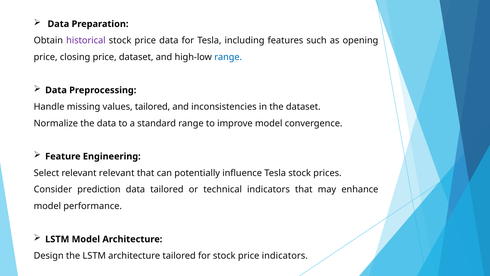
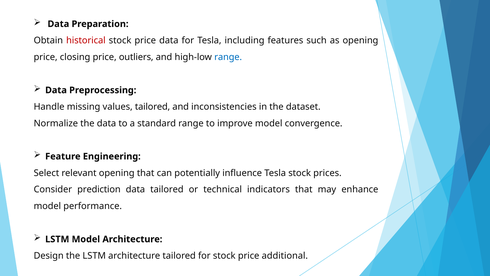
historical colour: purple -> red
price dataset: dataset -> outliers
relevant relevant: relevant -> opening
price indicators: indicators -> additional
